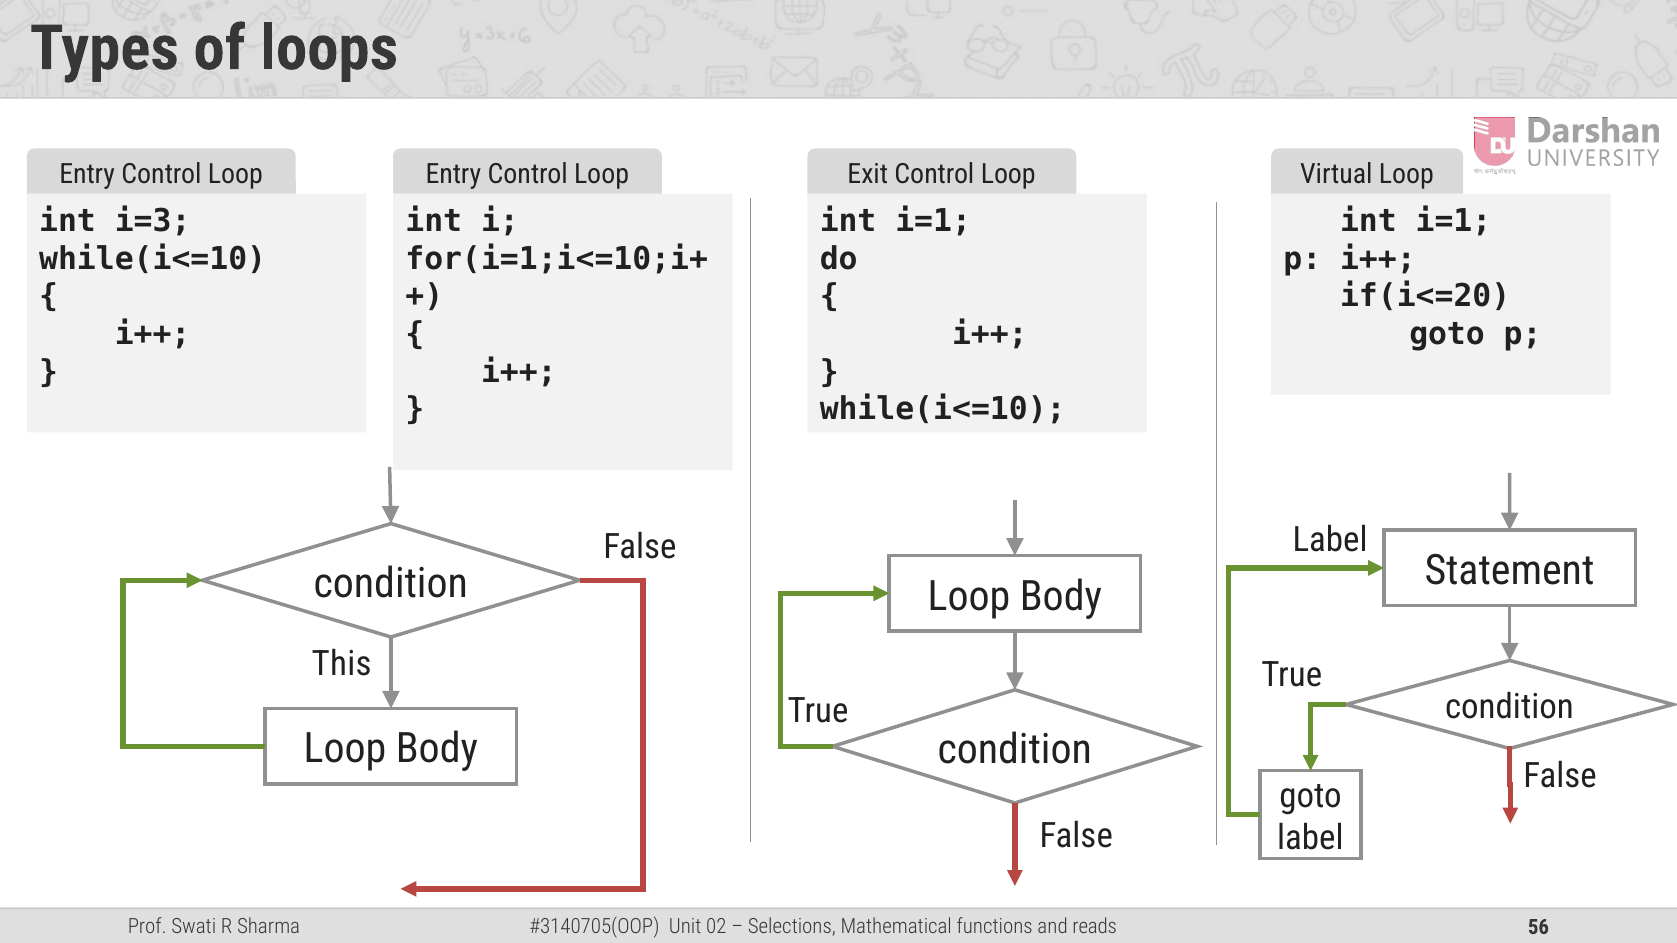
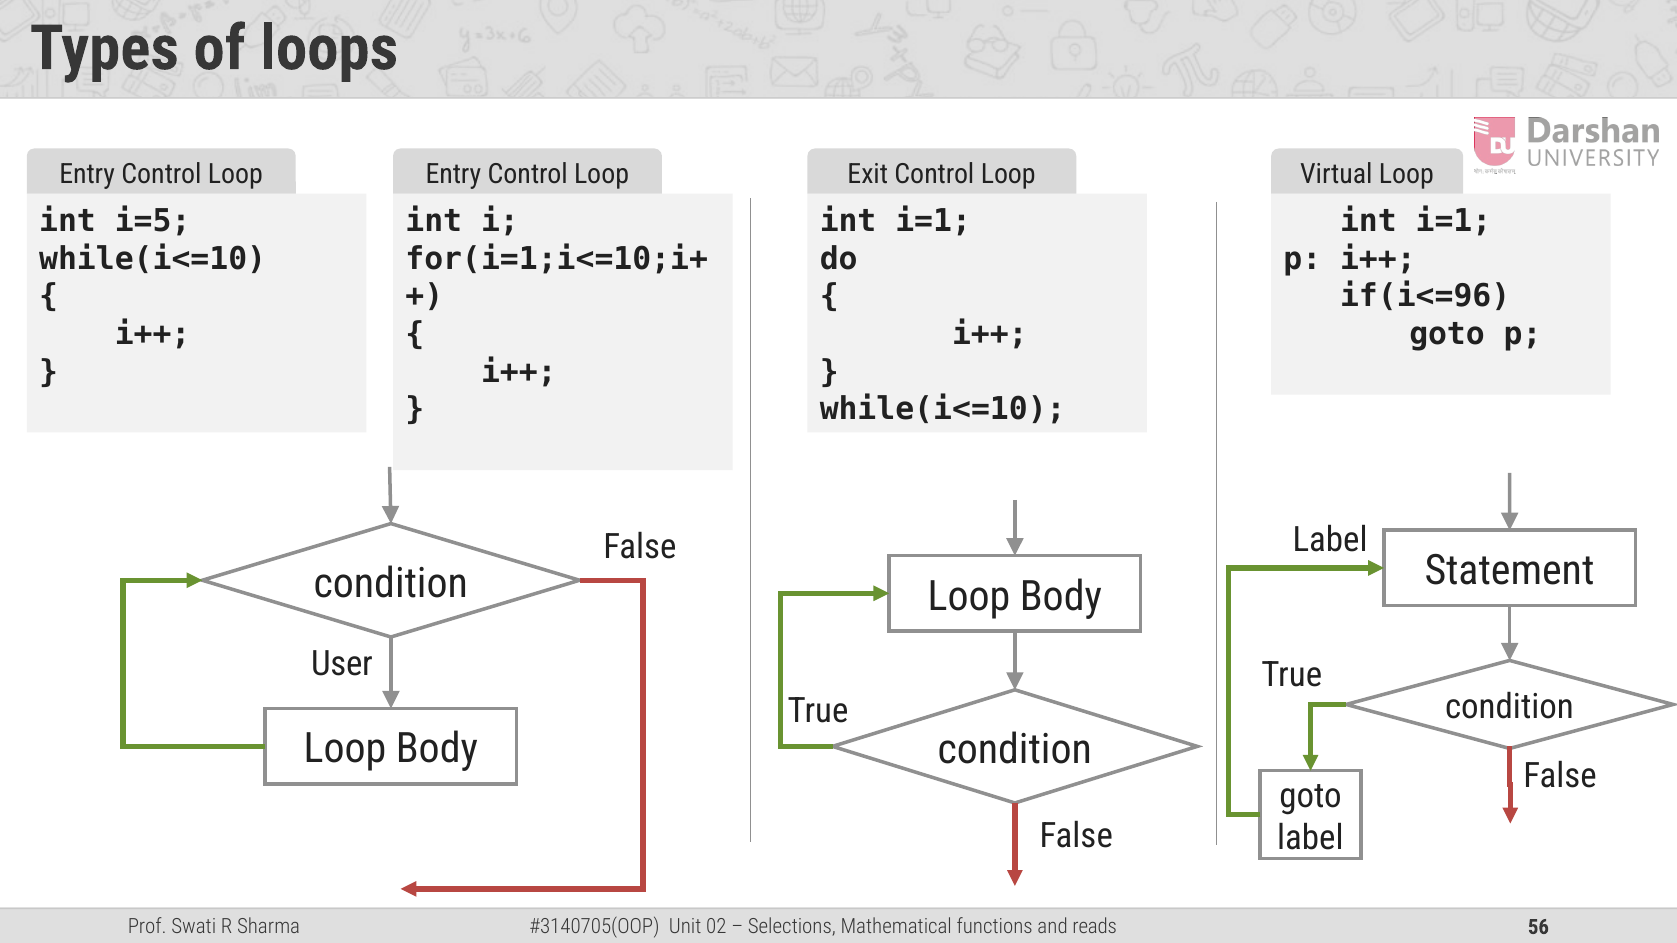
i=3: i=3 -> i=5
if(i<=20: if(i<=20 -> if(i<=96
This: This -> User
